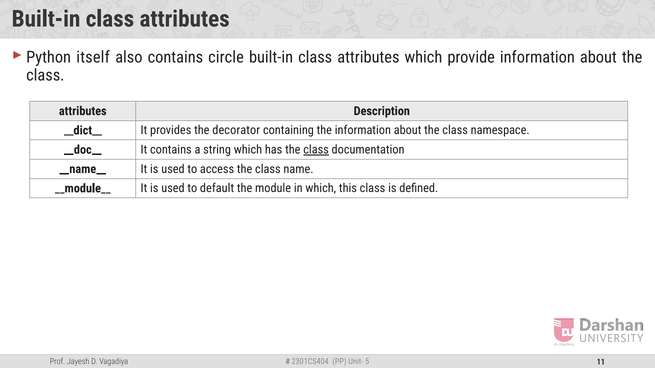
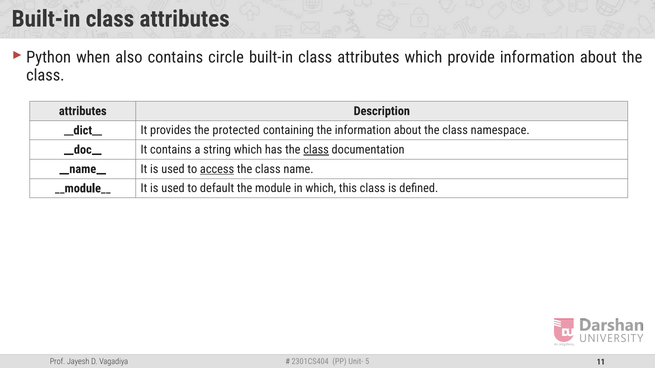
itself: itself -> when
decorator: decorator -> protected
access underline: none -> present
